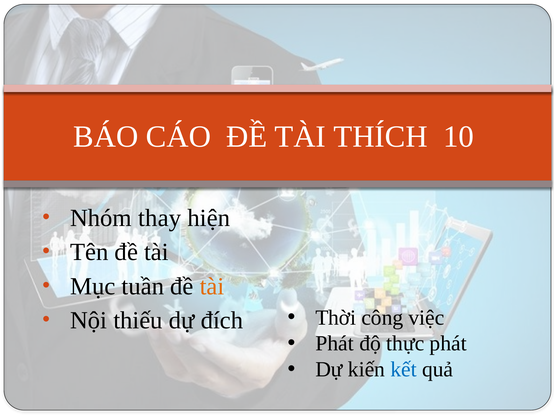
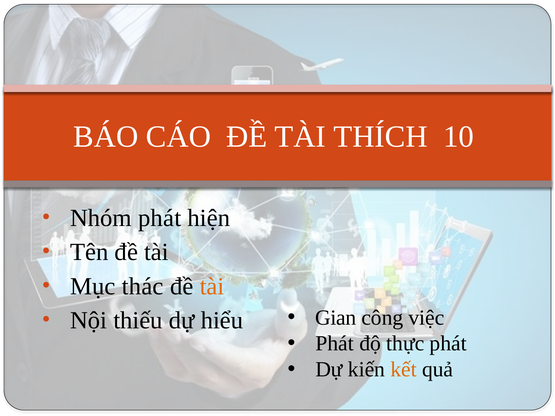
Nhóm thay: thay -> phát
tuần: tuần -> thác
Thời: Thời -> Gian
đích: đích -> hiểu
kết colour: blue -> orange
